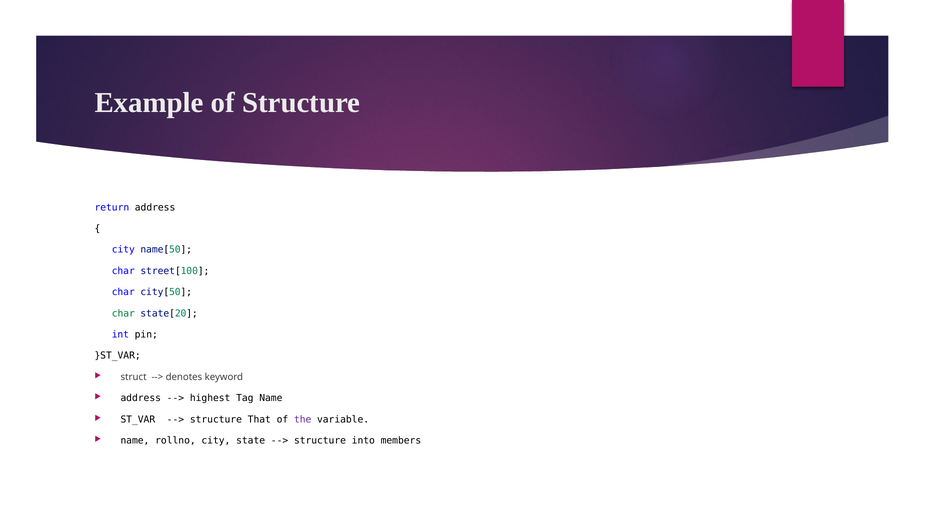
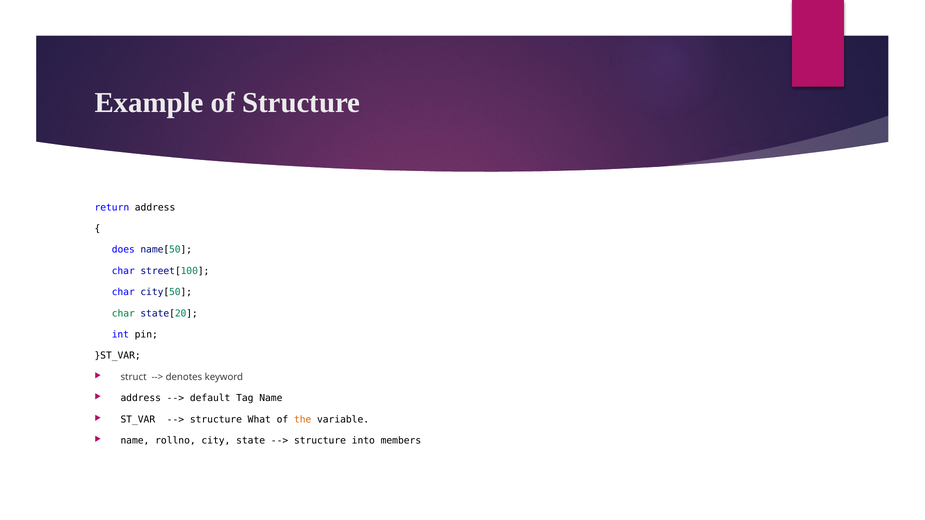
city at (123, 250): city -> does
highest: highest -> default
That: That -> What
the colour: purple -> orange
